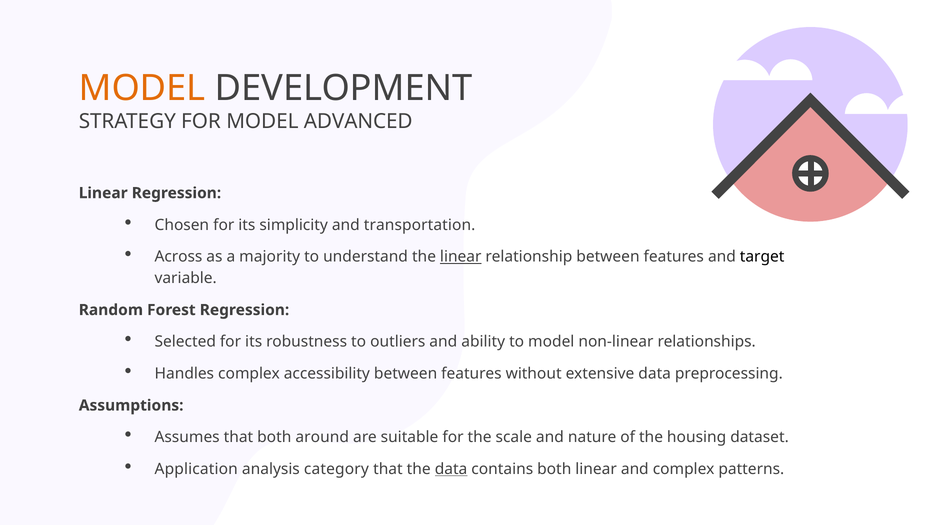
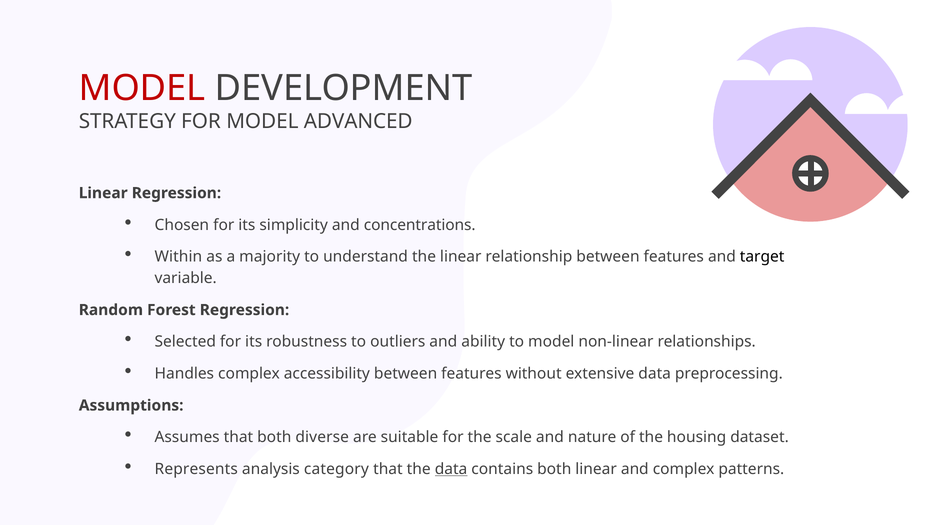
MODEL at (142, 88) colour: orange -> red
transportation: transportation -> concentrations
Across: Across -> Within
linear at (461, 257) underline: present -> none
around: around -> diverse
Application: Application -> Represents
